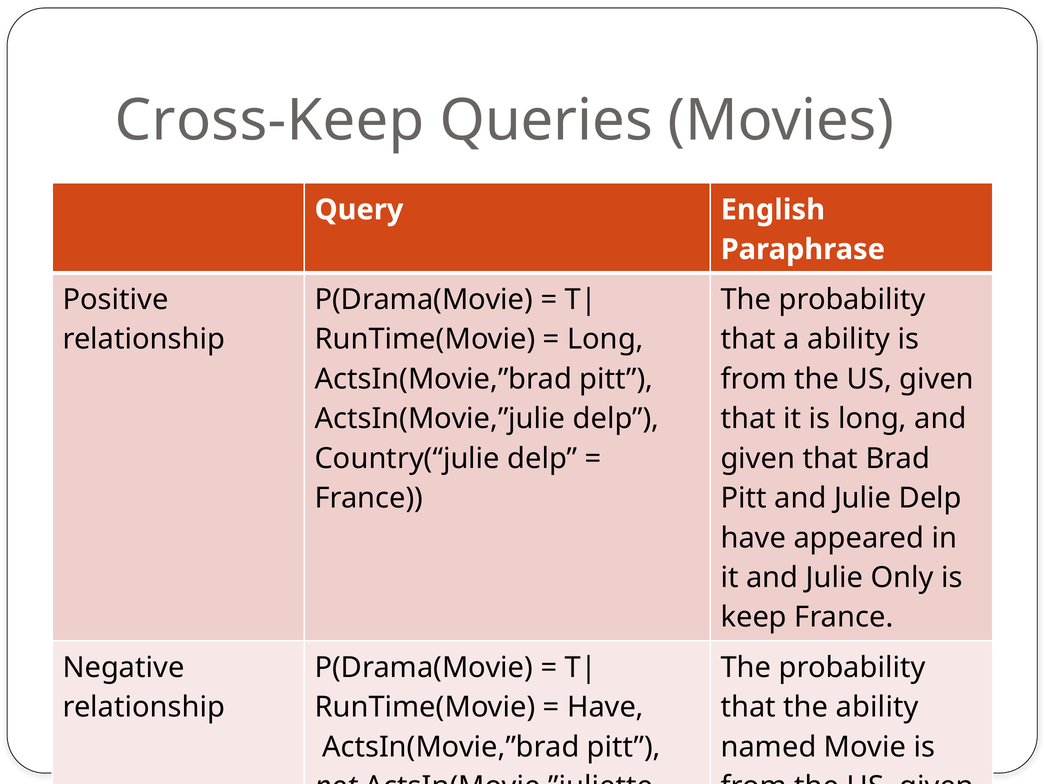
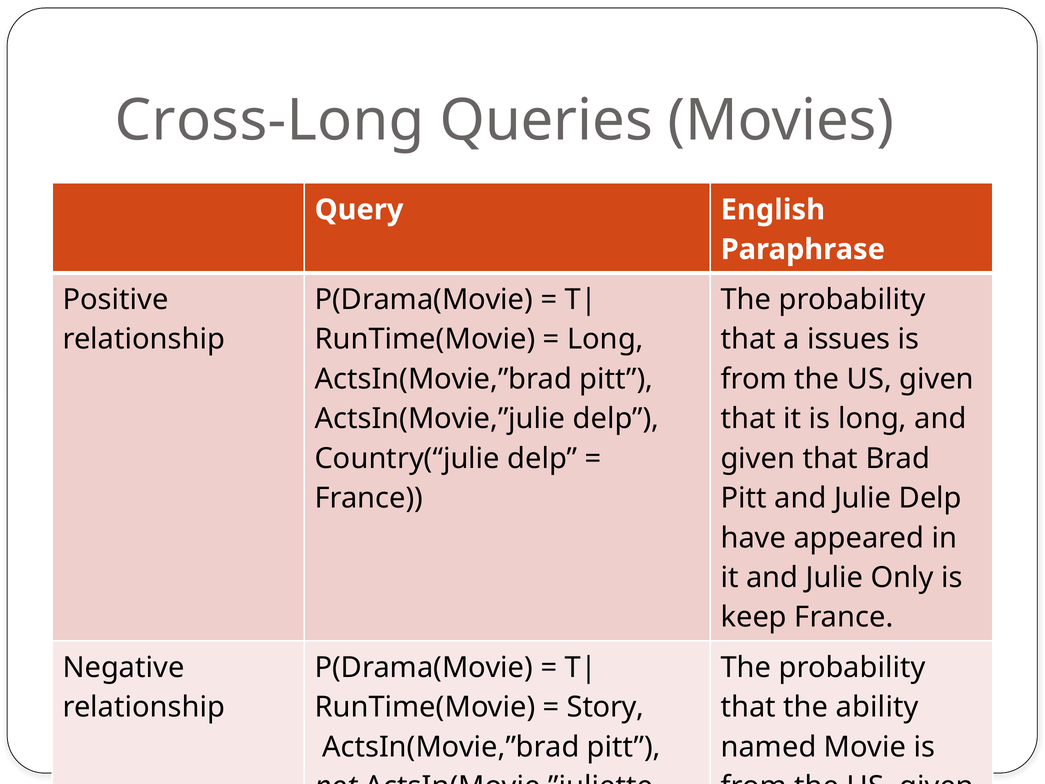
Cross-Keep: Cross-Keep -> Cross-Long
a ability: ability -> issues
Have at (605, 707): Have -> Story
